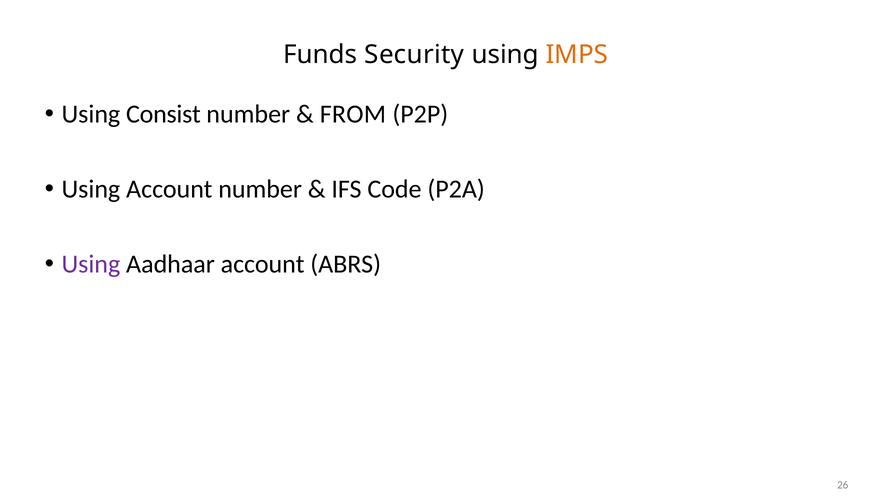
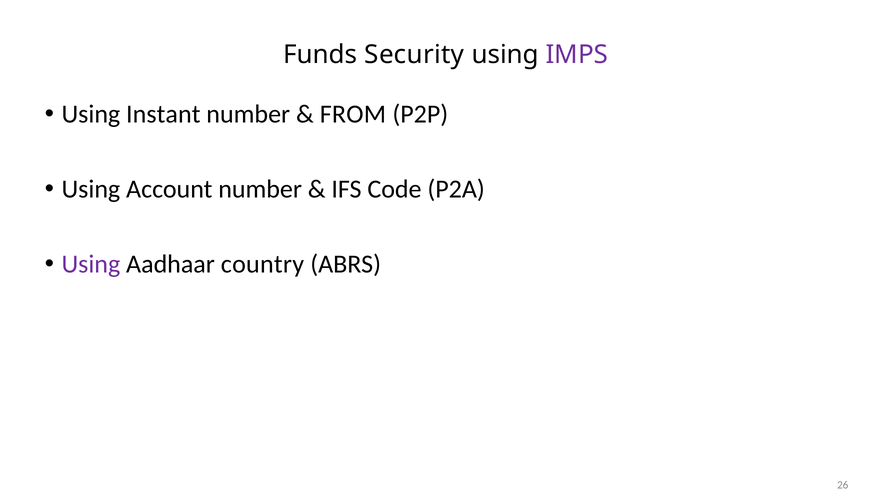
IMPS colour: orange -> purple
Consist: Consist -> Instant
Aadhaar account: account -> country
